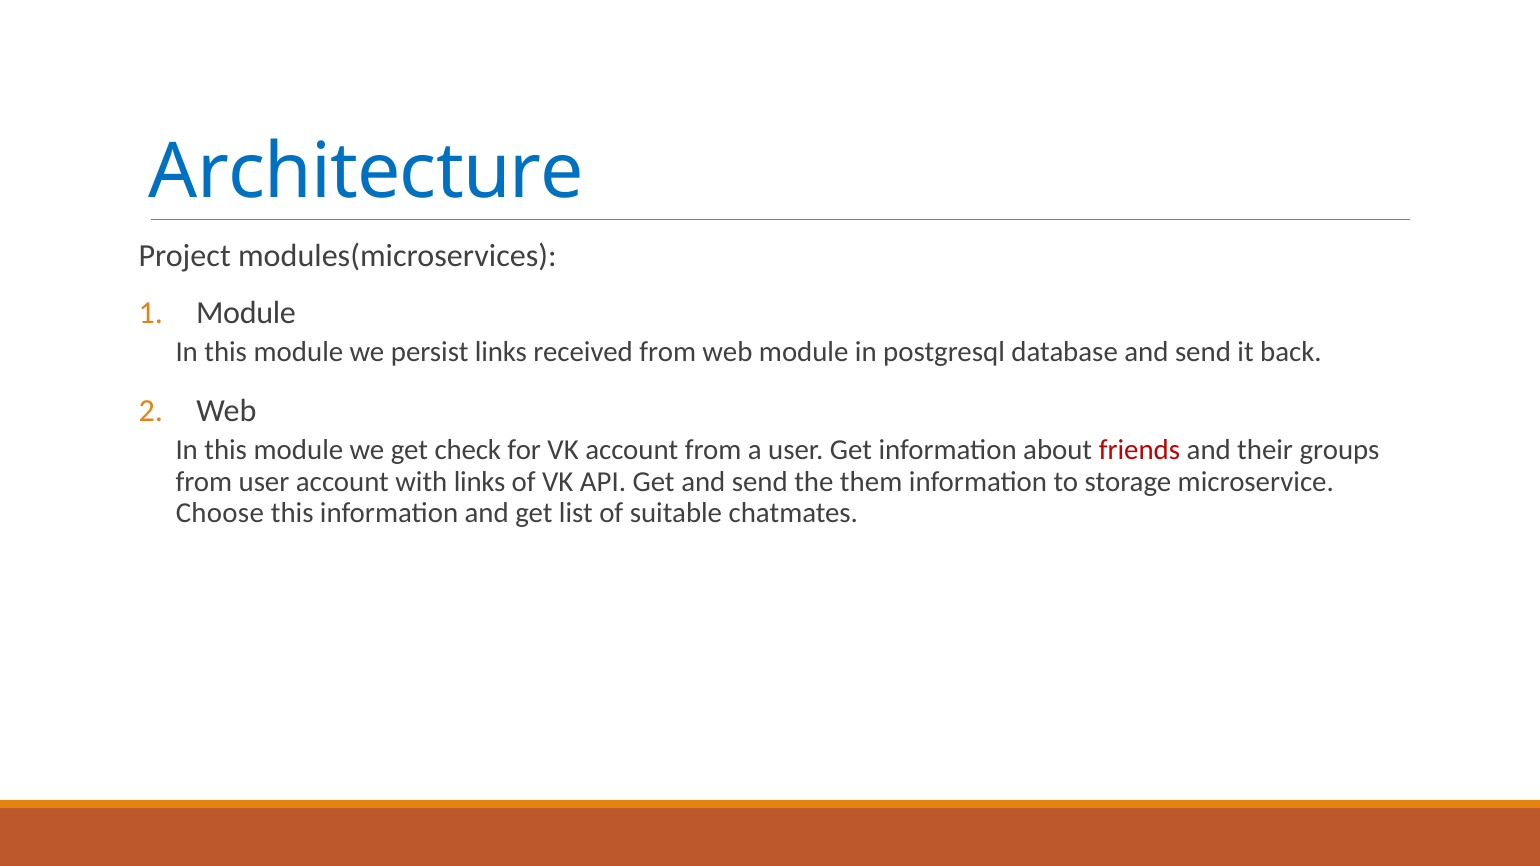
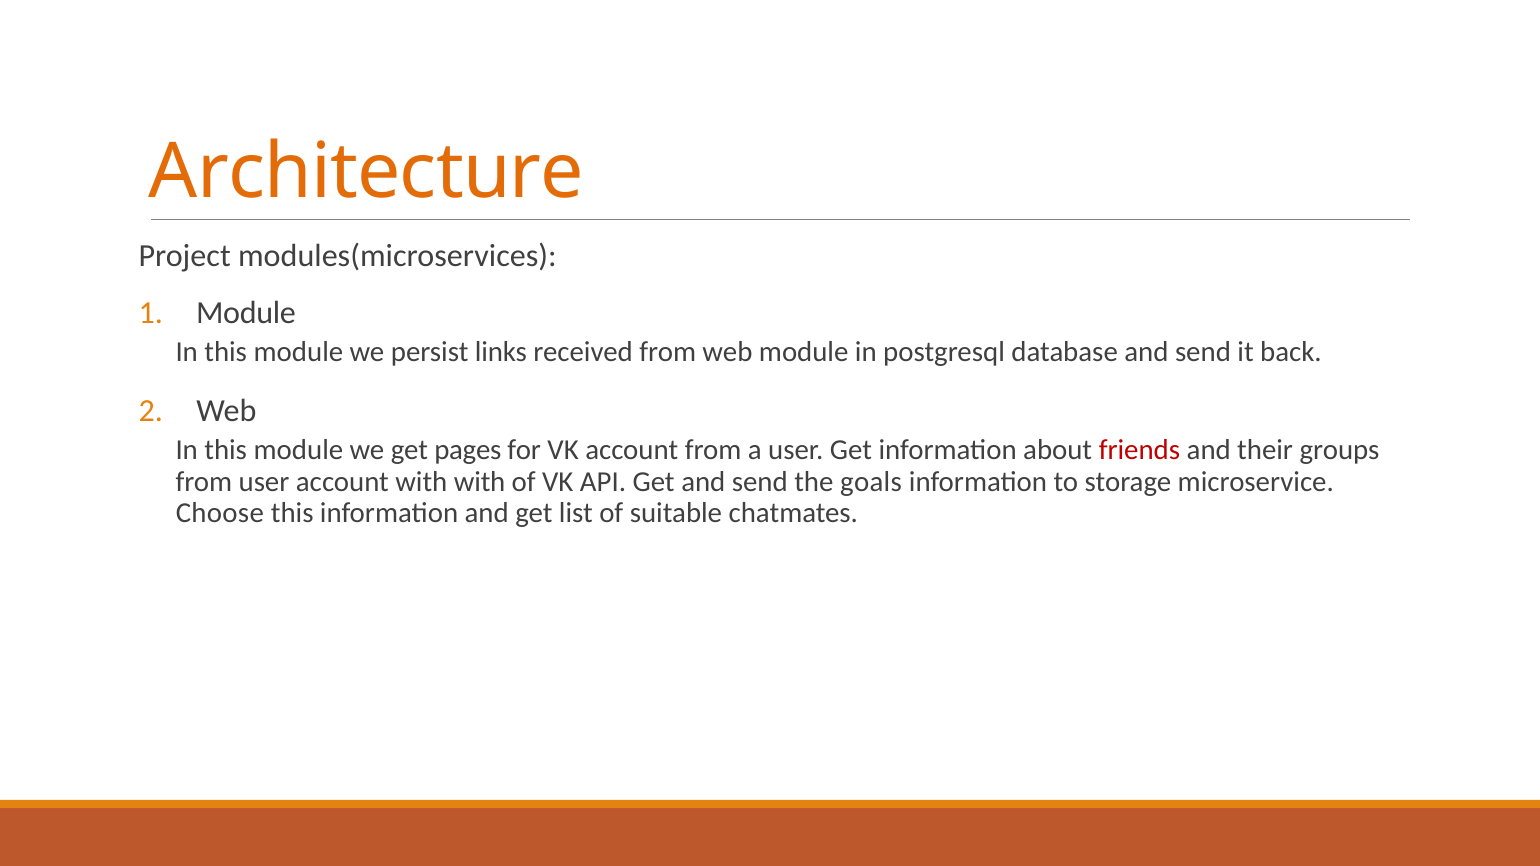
Architecture colour: blue -> orange
check: check -> pages
with links: links -> with
them: them -> goals
